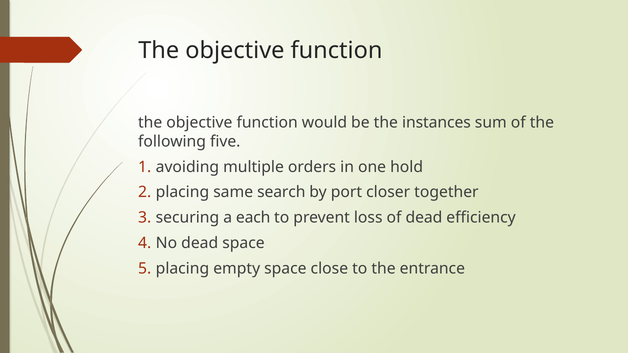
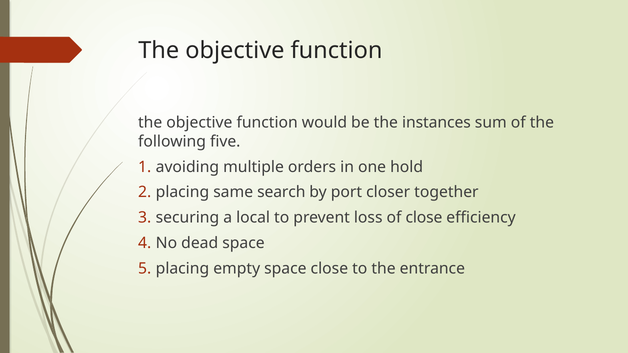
each: each -> local
of dead: dead -> close
